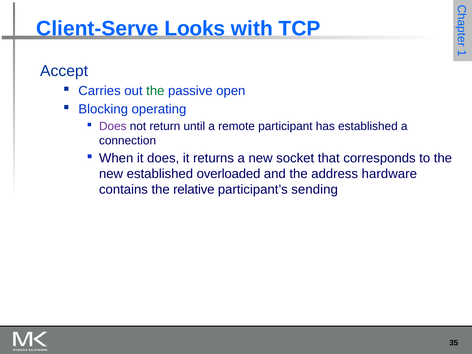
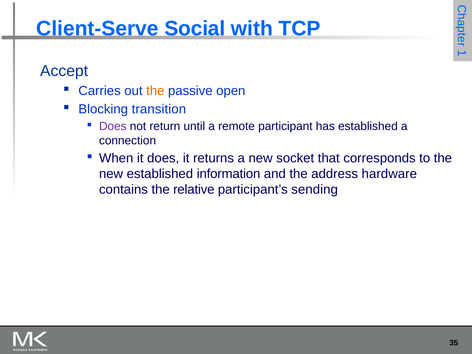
Looks: Looks -> Social
the at (155, 91) colour: green -> orange
operating: operating -> transition
overloaded: overloaded -> information
